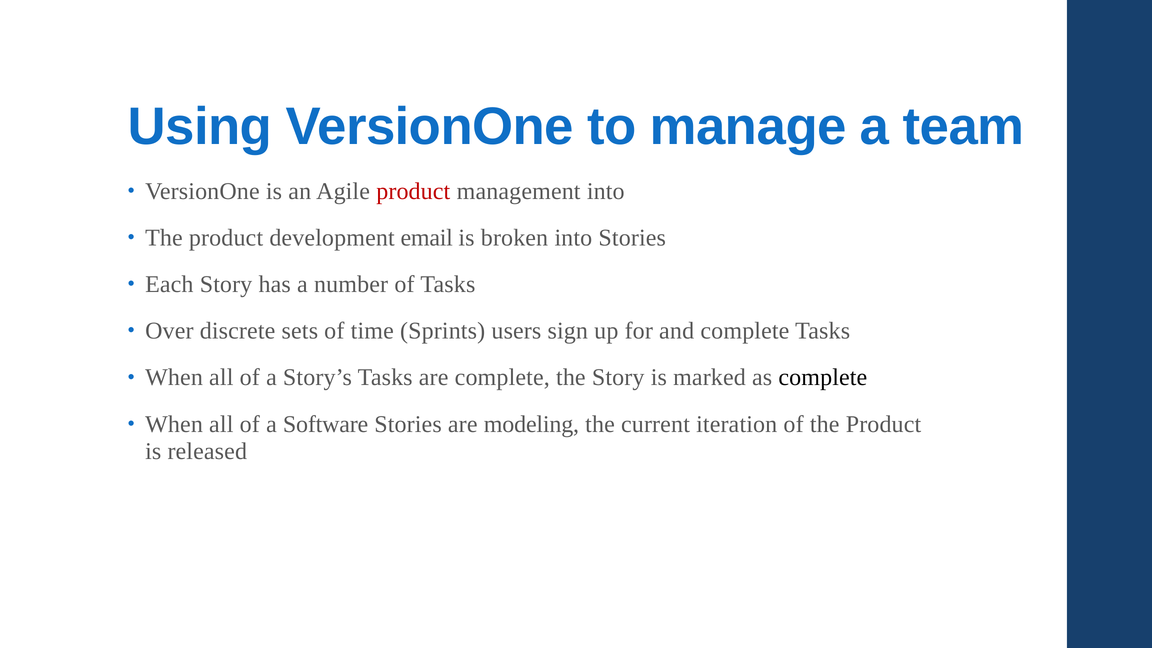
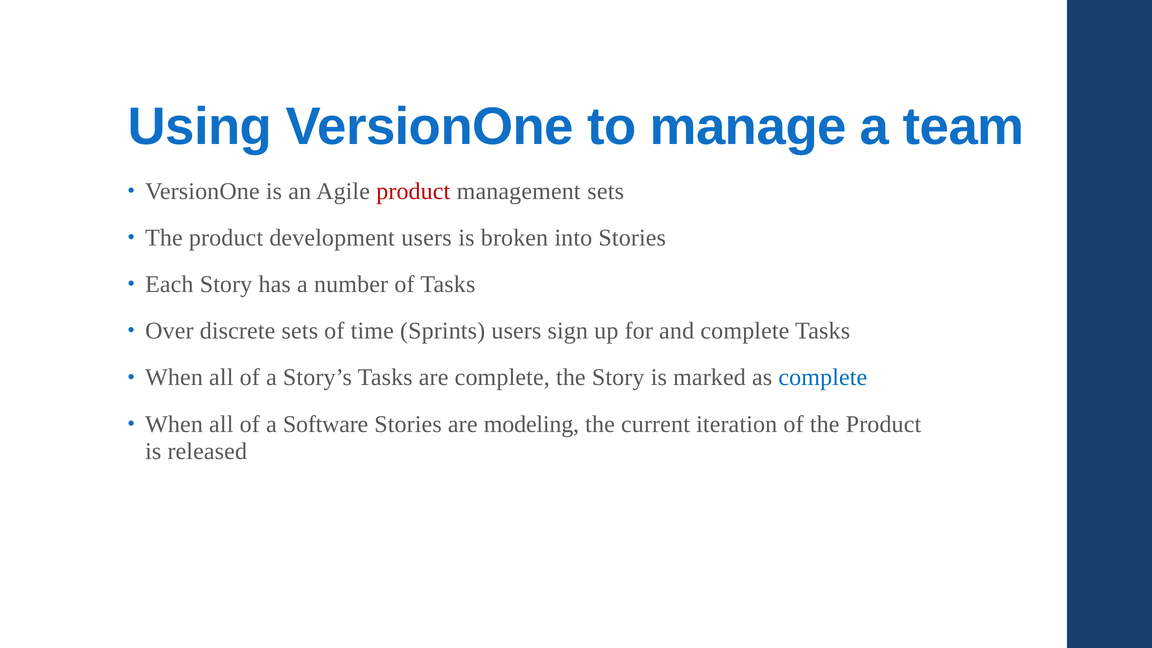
management into: into -> sets
development email: email -> users
complete at (823, 378) colour: black -> blue
